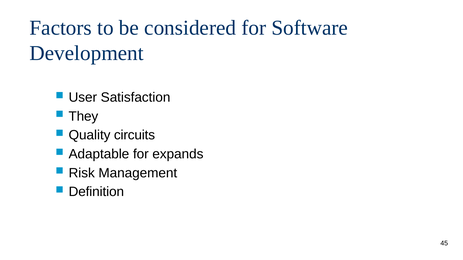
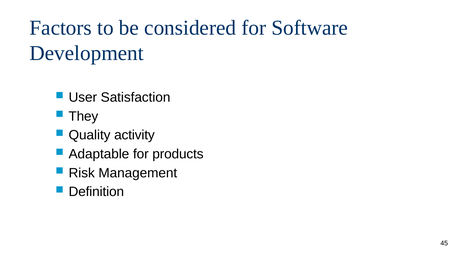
circuits: circuits -> activity
expands: expands -> products
